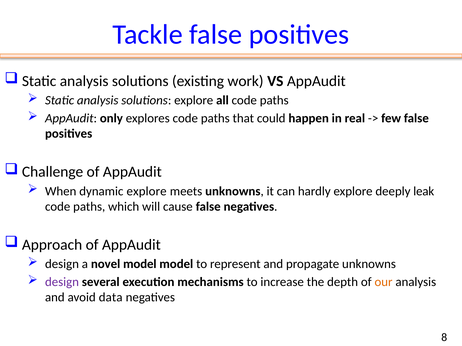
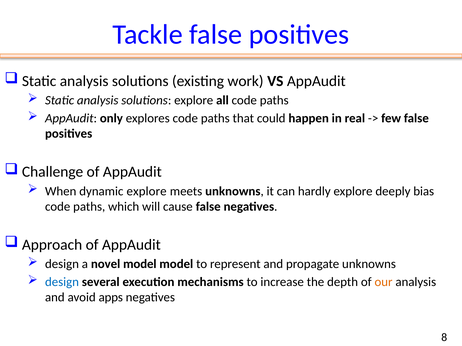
leak: leak -> bias
design at (62, 282) colour: purple -> blue
data: data -> apps
